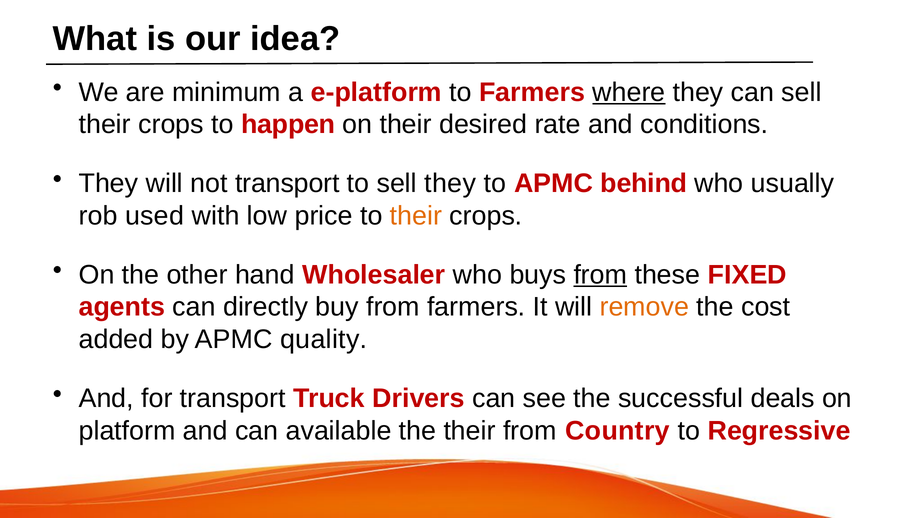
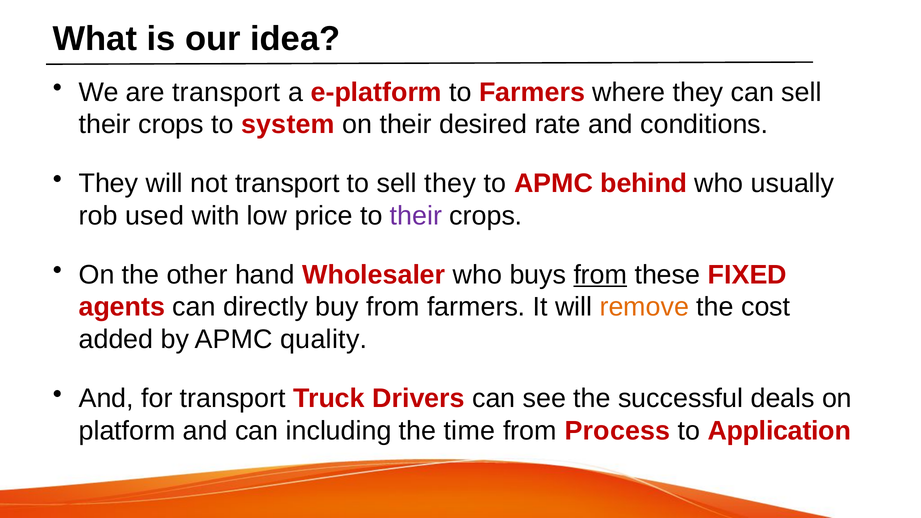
are minimum: minimum -> transport
where underline: present -> none
happen: happen -> system
their at (416, 216) colour: orange -> purple
available: available -> including
the their: their -> time
Country: Country -> Process
Regressive: Regressive -> Application
